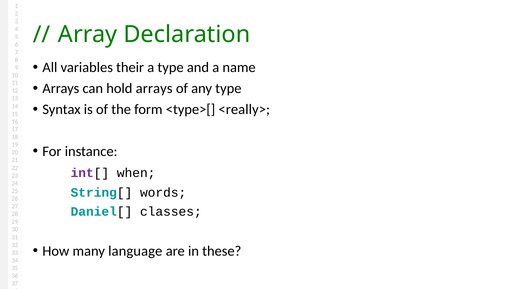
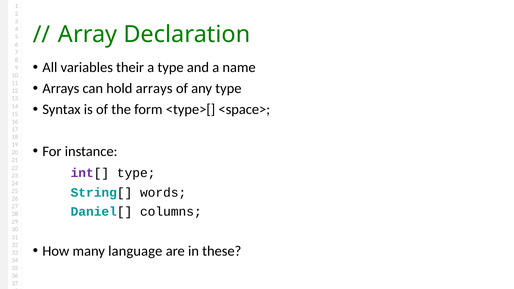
<really>: <really> -> <space>
int[ when: when -> type
classes: classes -> columns
